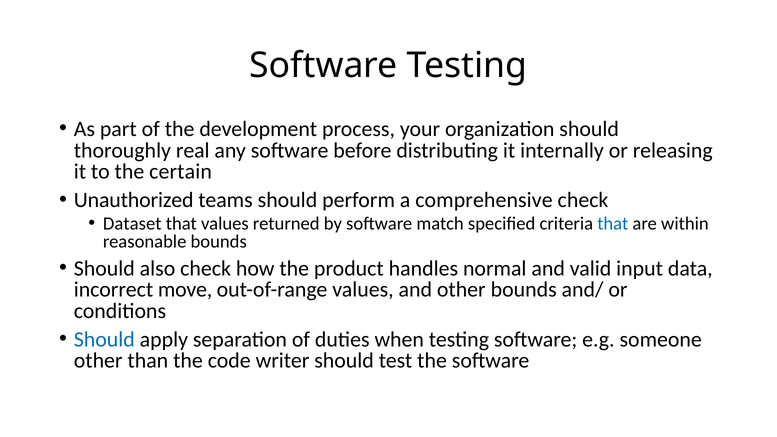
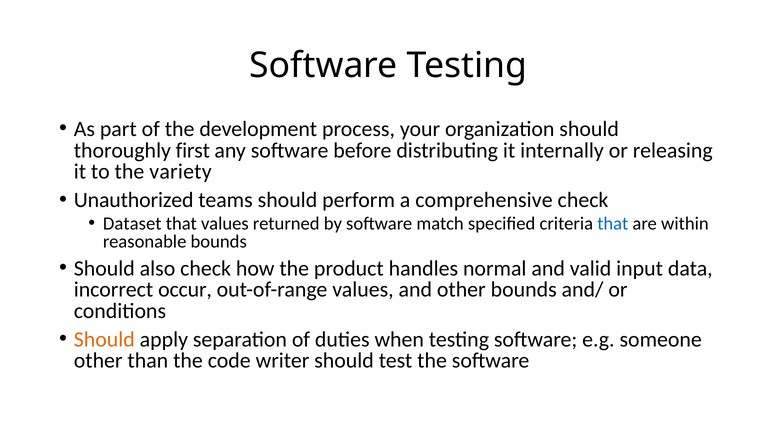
real: real -> first
certain: certain -> variety
move: move -> occur
Should at (104, 340) colour: blue -> orange
